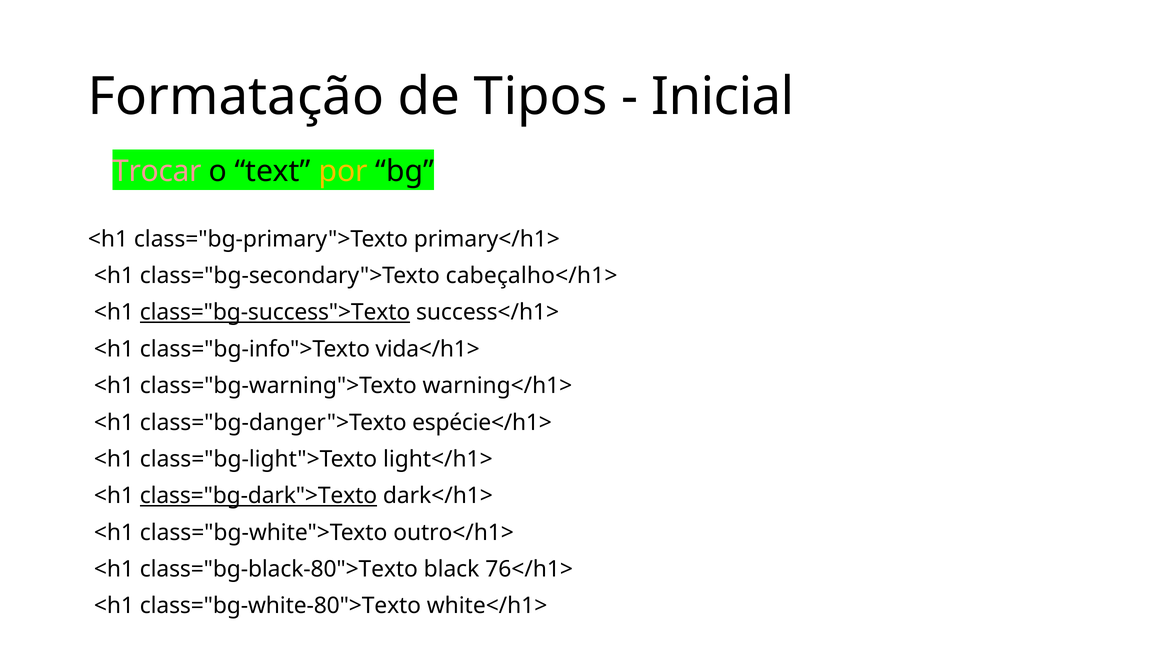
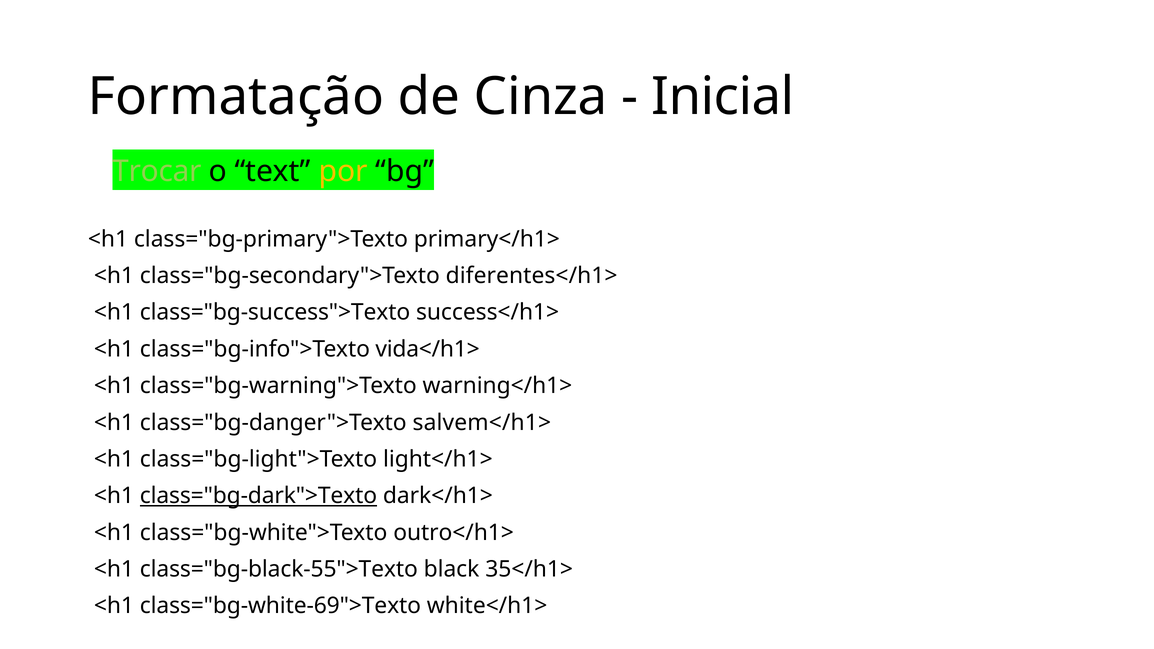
Tipos: Tipos -> Cinza
Trocar colour: pink -> light green
cabeçalho</h1>: cabeçalho</h1> -> diferentes</h1>
class="bg-success">Texto underline: present -> none
espécie</h1>: espécie</h1> -> salvem</h1>
class="bg-black-80">Texto: class="bg-black-80">Texto -> class="bg-black-55">Texto
76</h1>: 76</h1> -> 35</h1>
class="bg-white-80">Texto: class="bg-white-80">Texto -> class="bg-white-69">Texto
